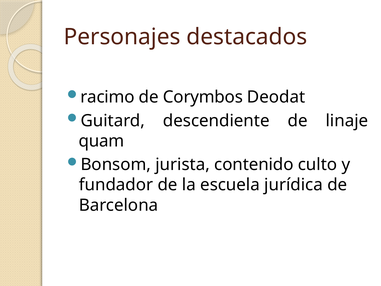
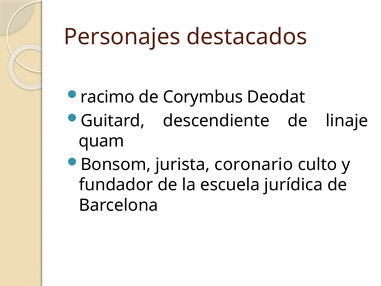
Corymbos: Corymbos -> Corymbus
contenido: contenido -> coronario
